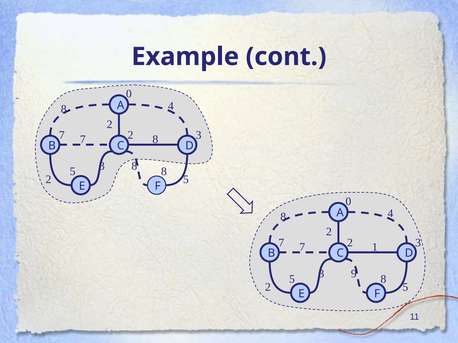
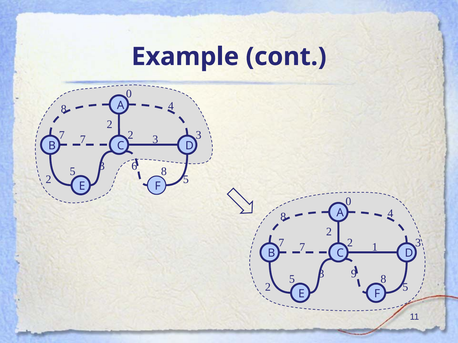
7 8: 8 -> 3
3 8: 8 -> 6
